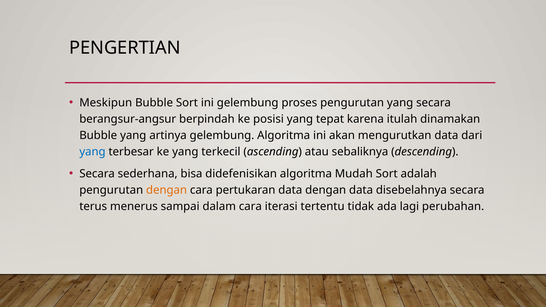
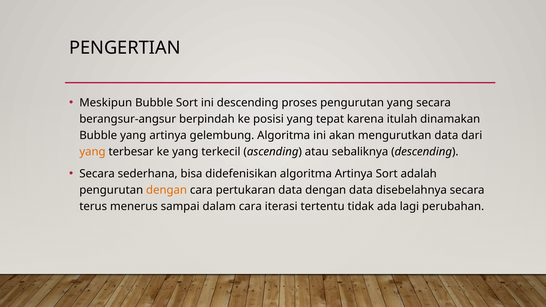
ini gelembung: gelembung -> descending
yang at (92, 152) colour: blue -> orange
algoritma Mudah: Mudah -> Artinya
